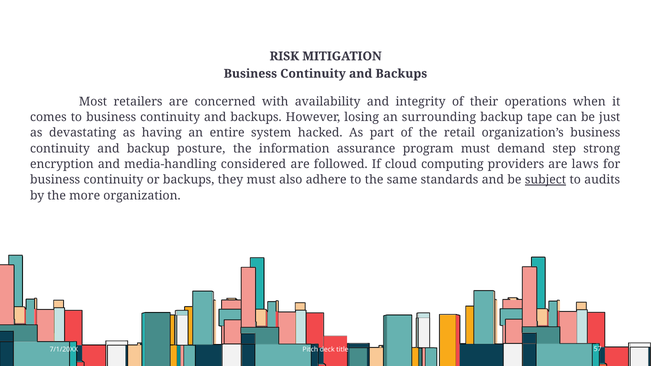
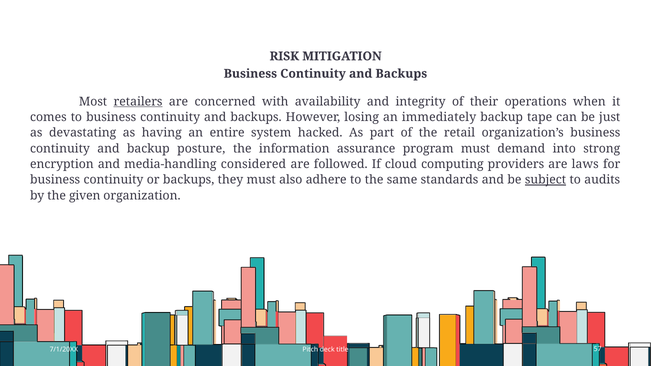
retailers underline: none -> present
surrounding: surrounding -> immediately
step: step -> into
more: more -> given
